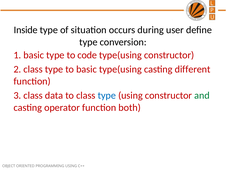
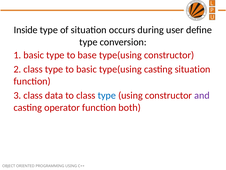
code: code -> base
casting different: different -> situation
and colour: green -> purple
